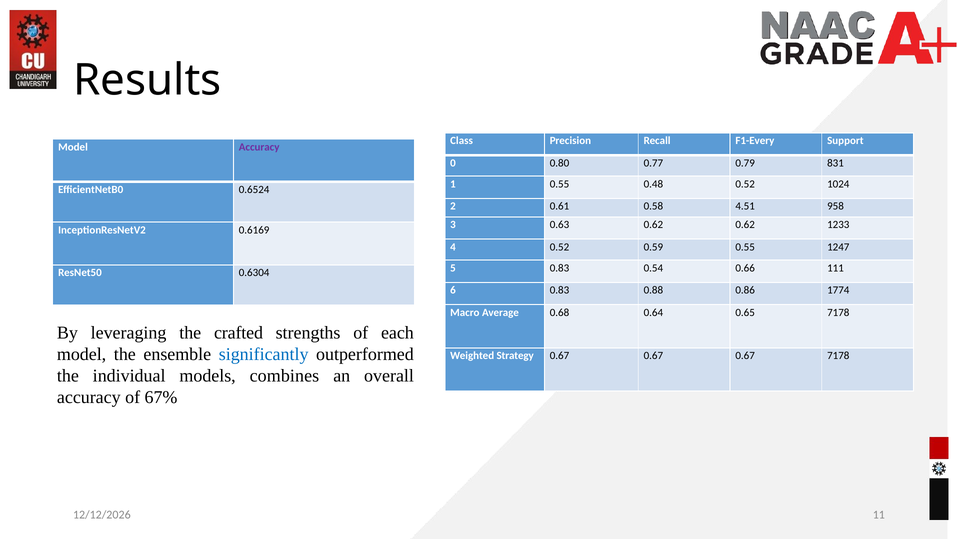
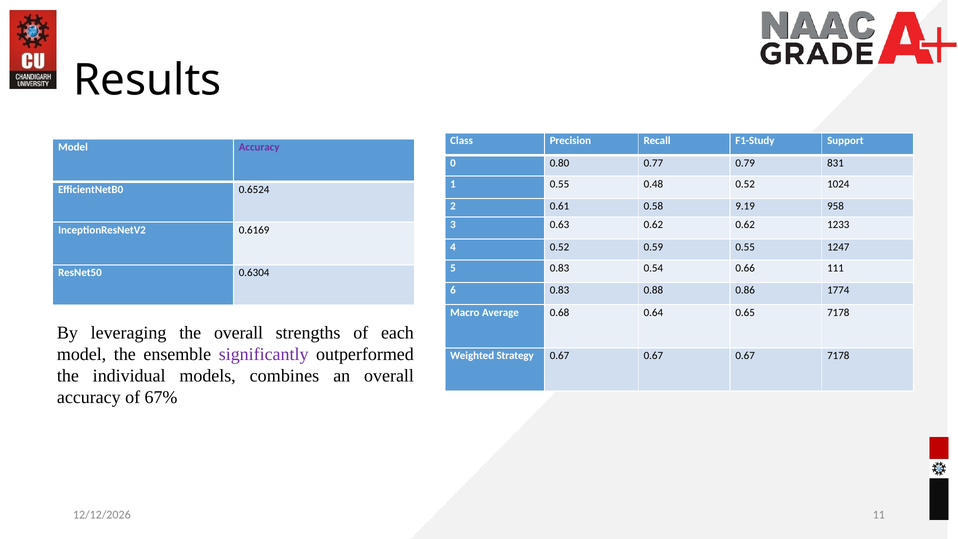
F1-Every: F1-Every -> F1-Study
4.51: 4.51 -> 9.19
the crafted: crafted -> overall
significantly colour: blue -> purple
